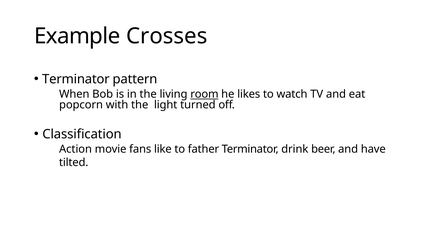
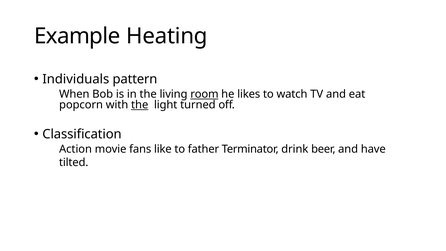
Crosses: Crosses -> Heating
Terminator at (76, 79): Terminator -> Individuals
the at (140, 105) underline: none -> present
